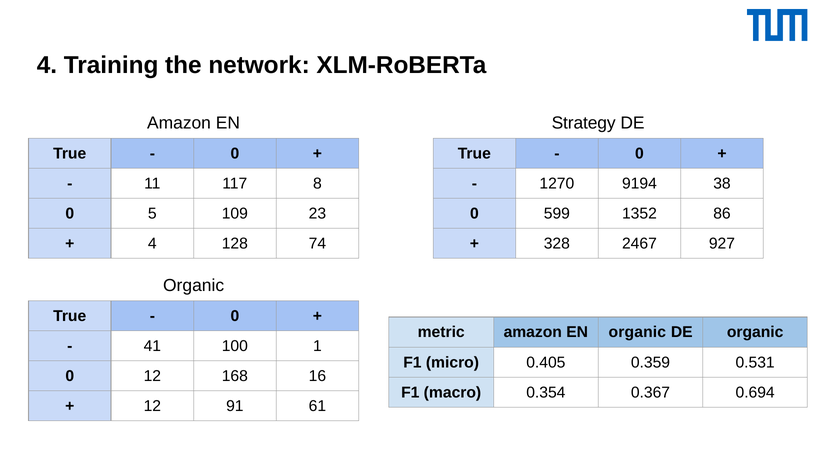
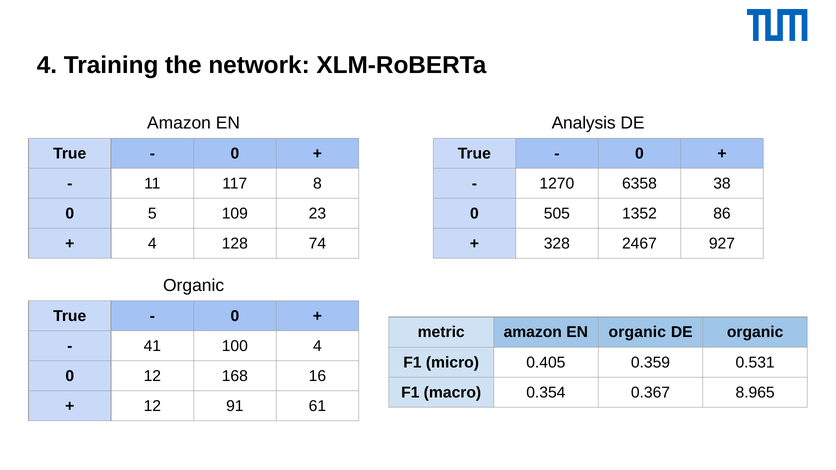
Strategy: Strategy -> Analysis
9194: 9194 -> 6358
599: 599 -> 505
100 1: 1 -> 4
0.694: 0.694 -> 8.965
